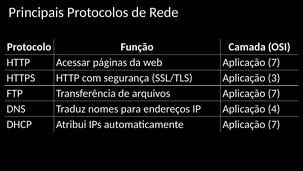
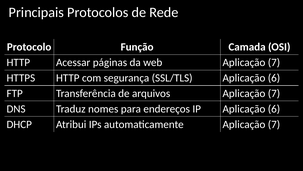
SSL/TLS Aplicação 3: 3 -> 6
IP Aplicação 4: 4 -> 6
